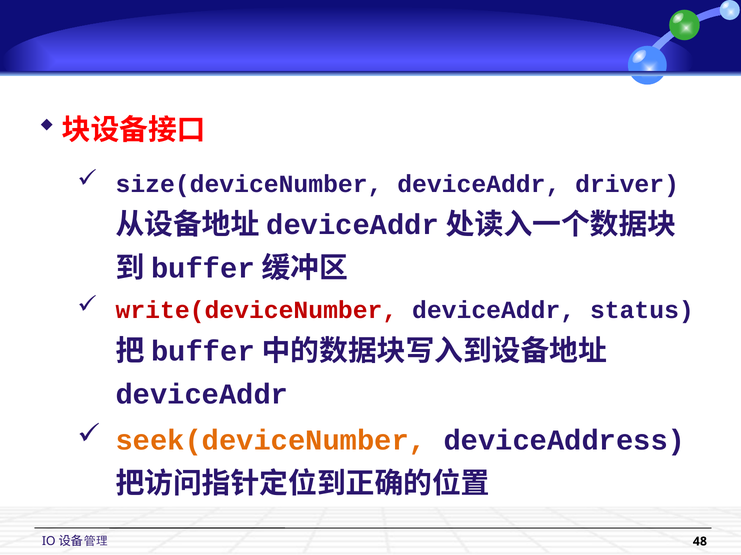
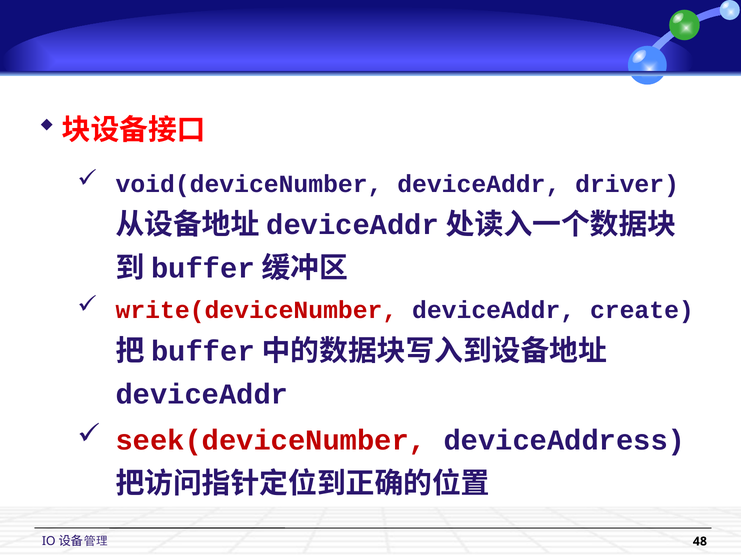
size(deviceNumber: size(deviceNumber -> void(deviceNumber
status: status -> create
seek(deviceNumber colour: orange -> red
